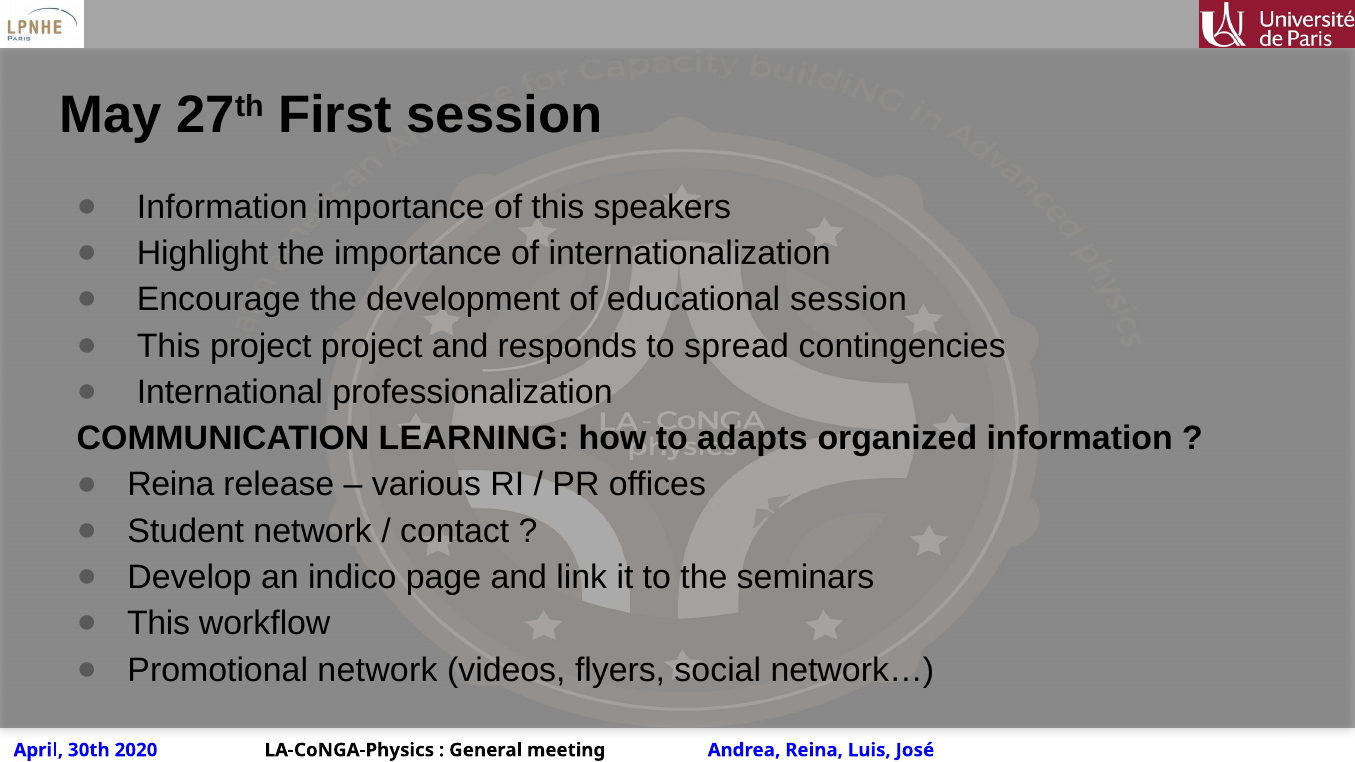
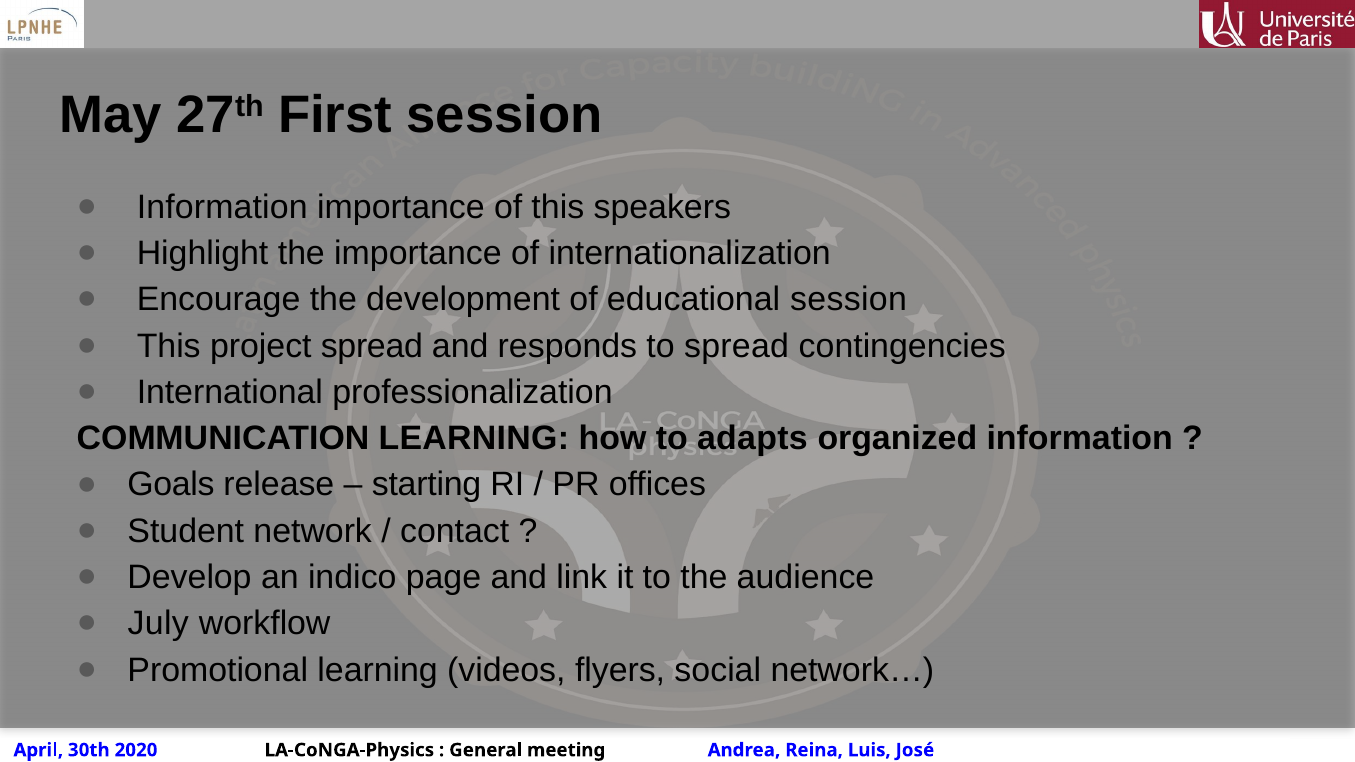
project project: project -> spread
Reina at (171, 485): Reina -> Goals
various: various -> starting
seminars: seminars -> audience
This at (159, 624): This -> July
Promotional network: network -> learning
